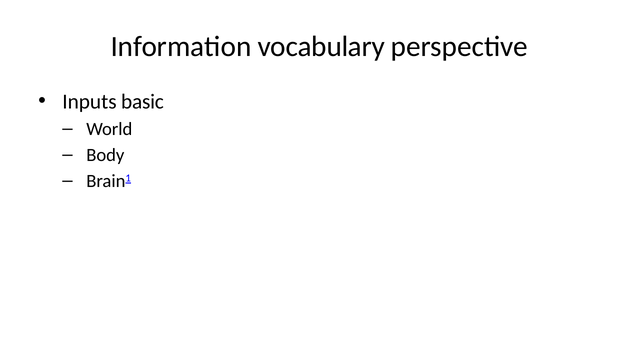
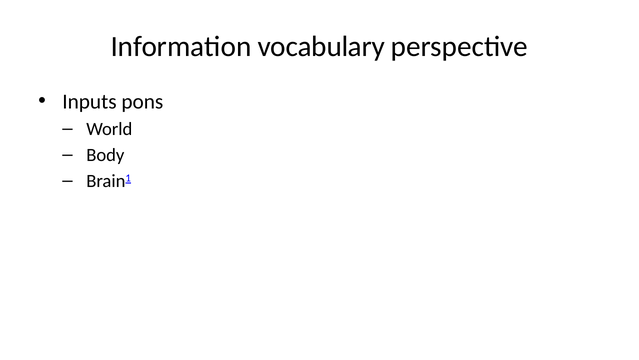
basic: basic -> pons
